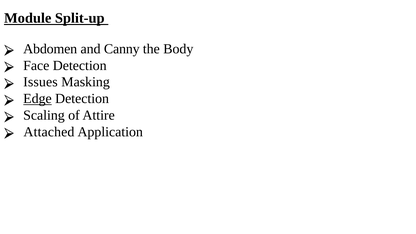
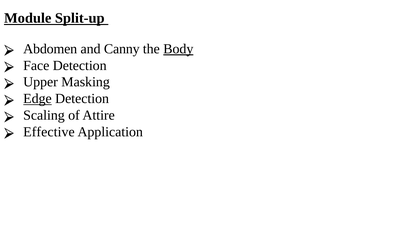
Body underline: none -> present
Issues: Issues -> Upper
Attached: Attached -> Effective
